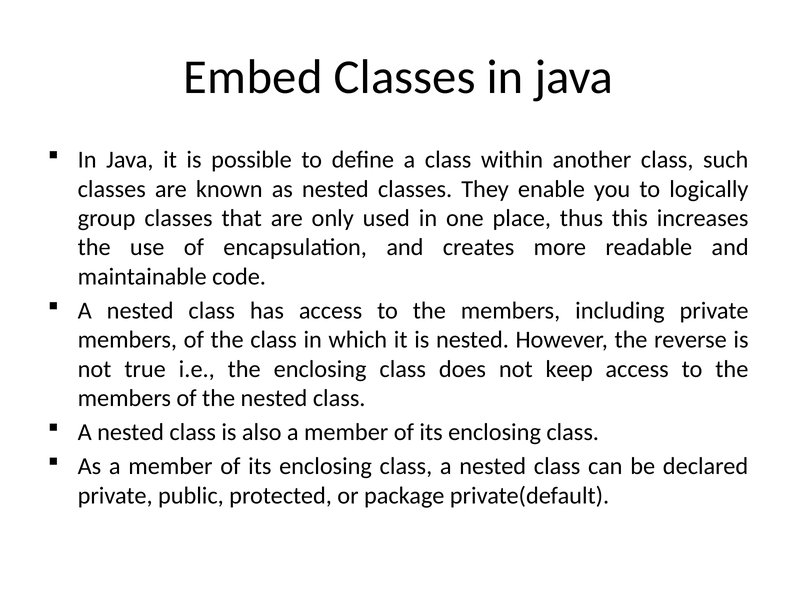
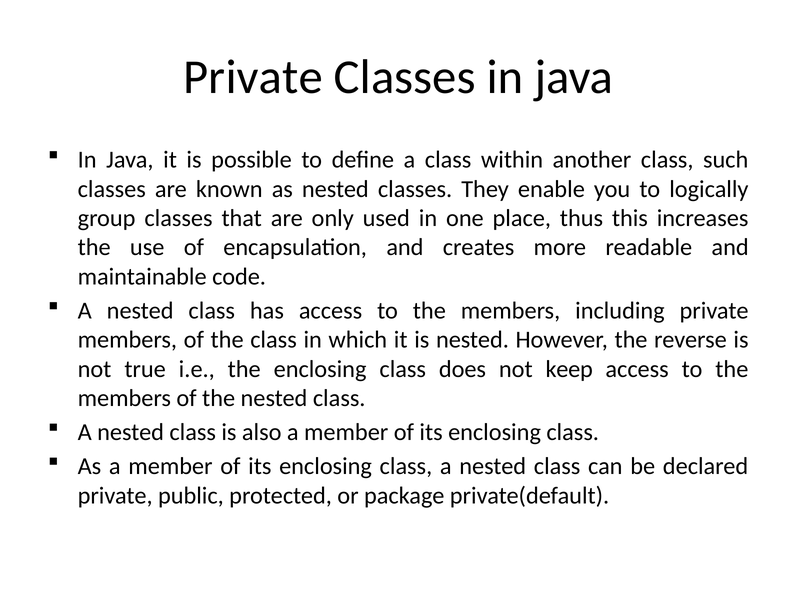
Embed at (253, 77): Embed -> Private
